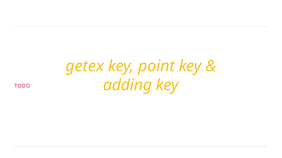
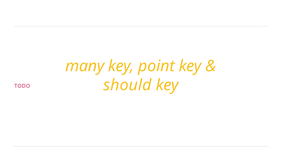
getex: getex -> many
adding: adding -> should
